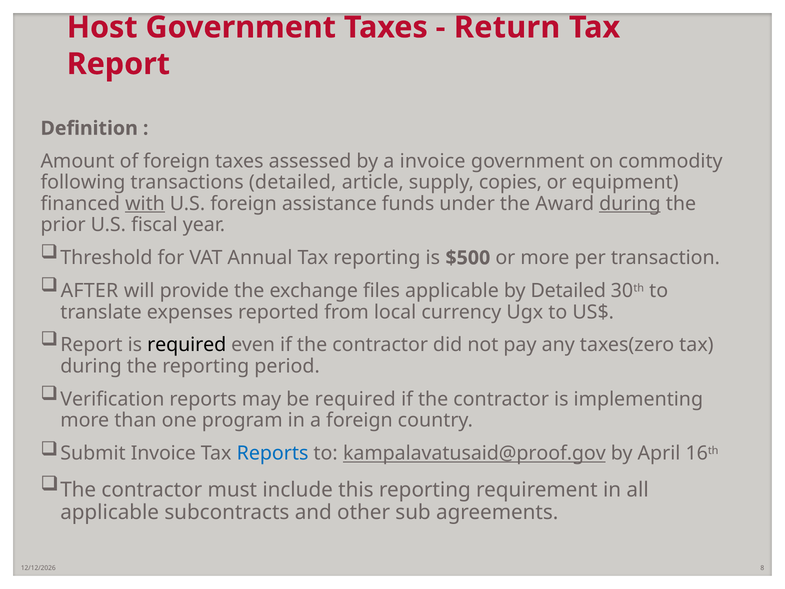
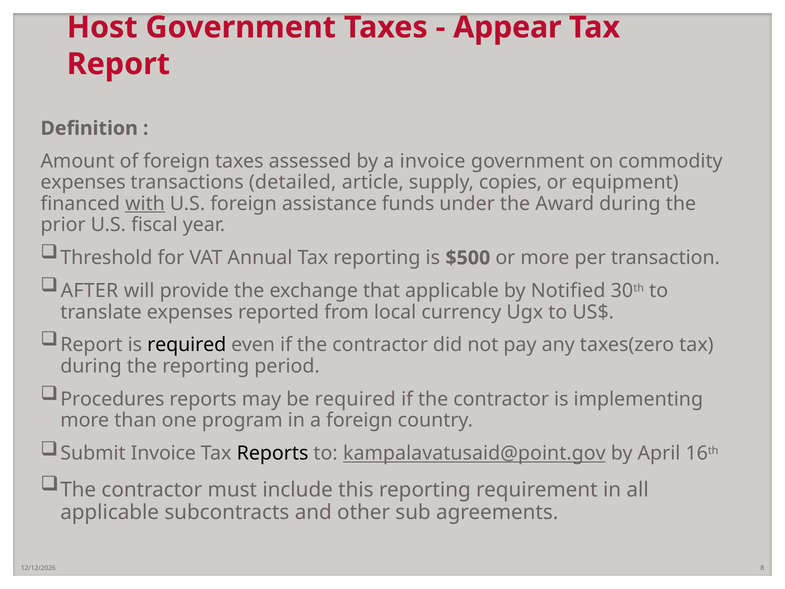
Return: Return -> Appear
following at (83, 182): following -> expenses
during at (630, 204) underline: present -> none
files: files -> that
by Detailed: Detailed -> Notified
Verification: Verification -> Procedures
Reports at (273, 453) colour: blue -> black
kampalavatusaid@proof.gov: kampalavatusaid@proof.gov -> kampalavatusaid@point.gov
